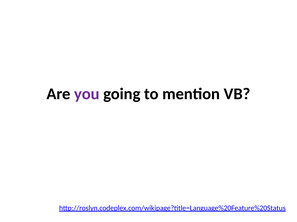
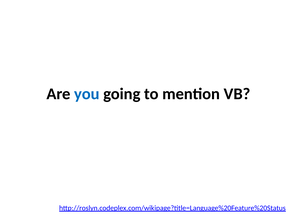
you colour: purple -> blue
